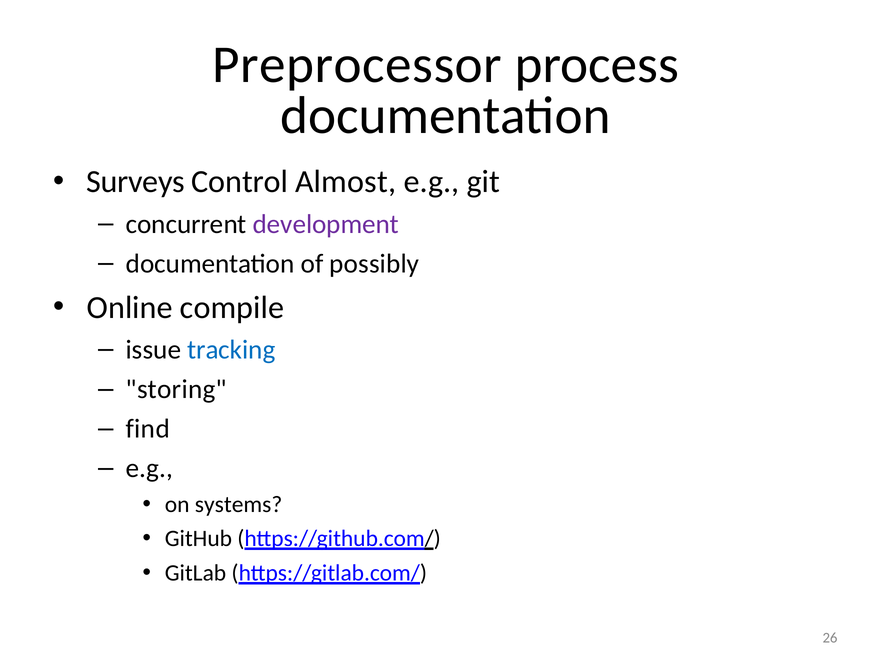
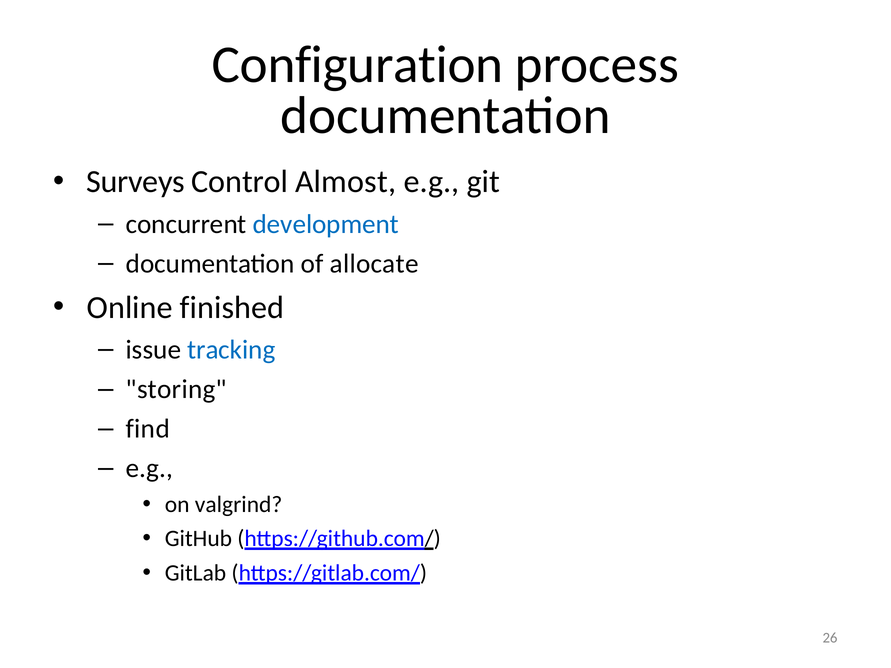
Preprocessor: Preprocessor -> Configuration
development colour: purple -> blue
possibly: possibly -> allocate
compile: compile -> finished
systems: systems -> valgrind
